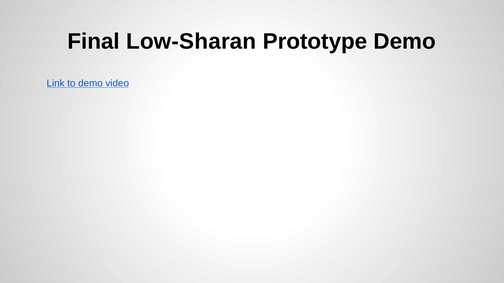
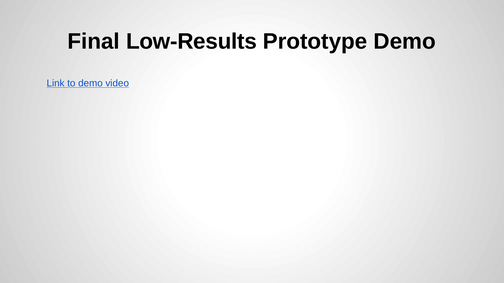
Low-Sharan: Low-Sharan -> Low-Results
